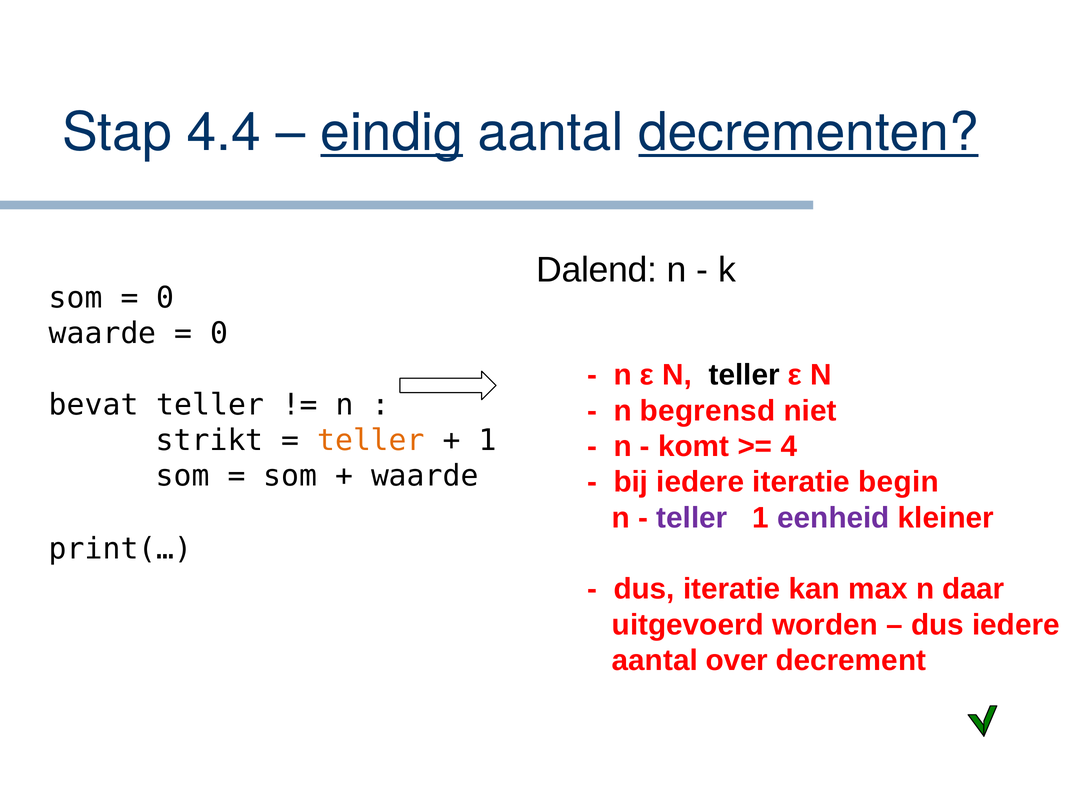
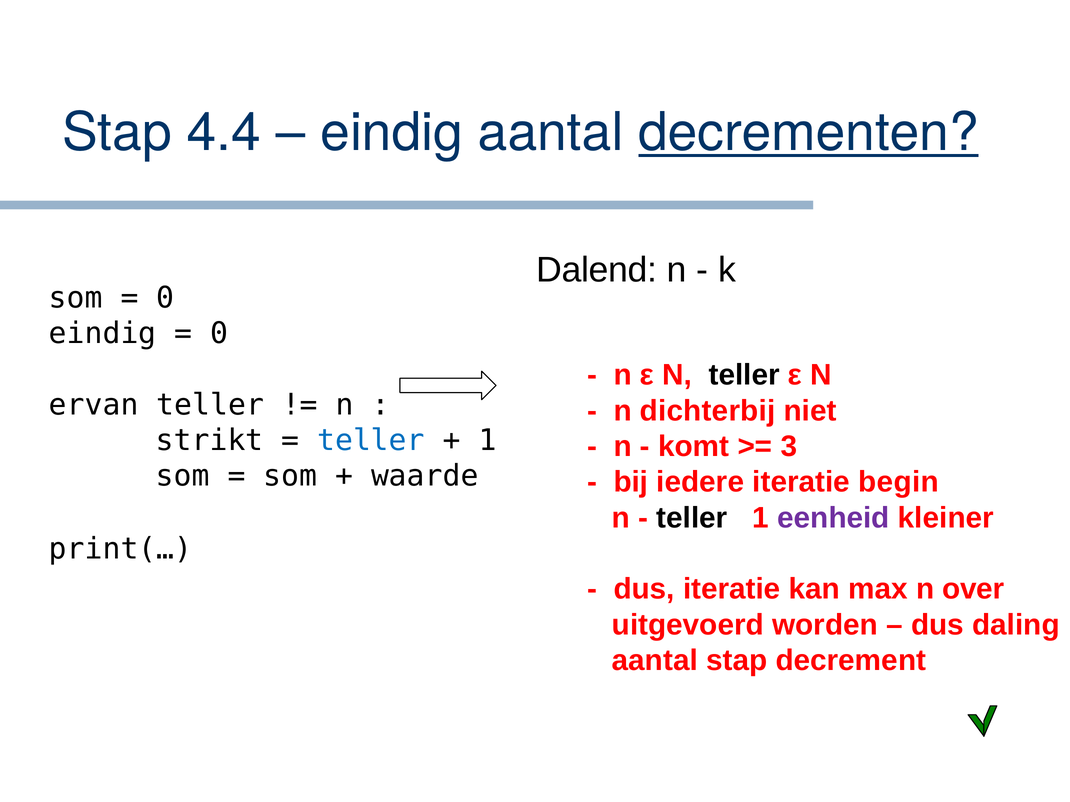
eindig at (392, 132) underline: present -> none
waarde at (103, 334): waarde -> eindig
bevat: bevat -> ervan
begrensd: begrensd -> dichterbij
teller at (371, 441) colour: orange -> blue
4: 4 -> 3
teller at (692, 518) colour: purple -> black
daar: daar -> over
dus iedere: iedere -> daling
aantal over: over -> stap
